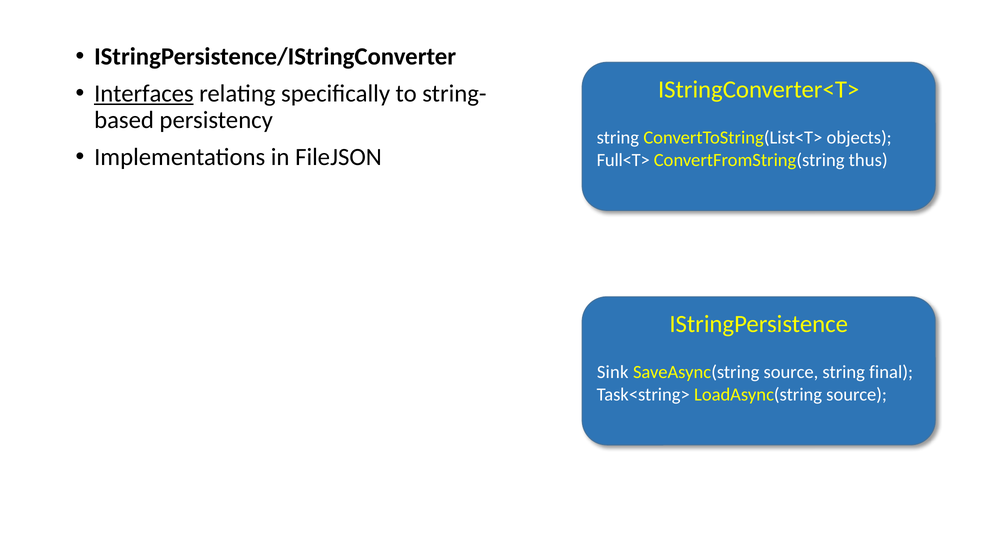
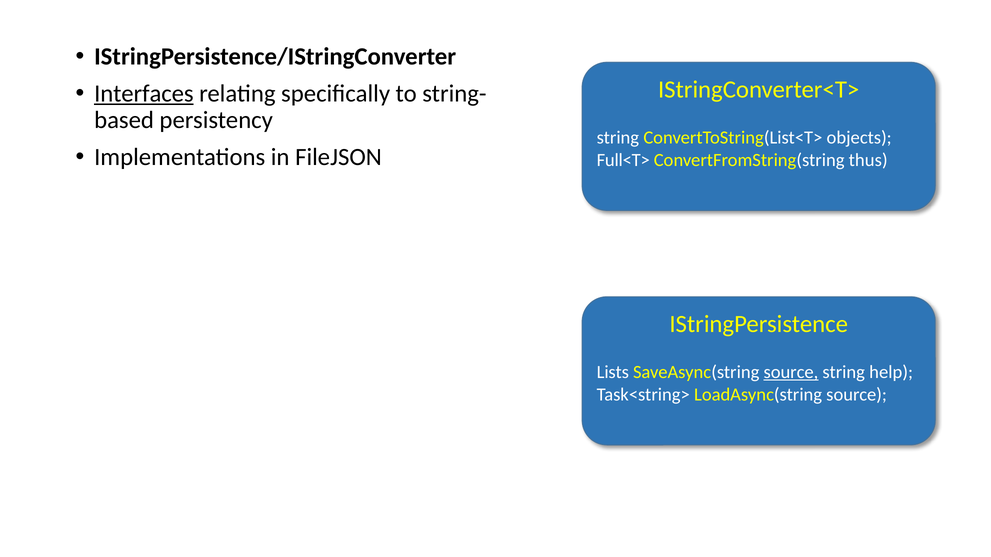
Sink: Sink -> Lists
source at (791, 372) underline: none -> present
final: final -> help
